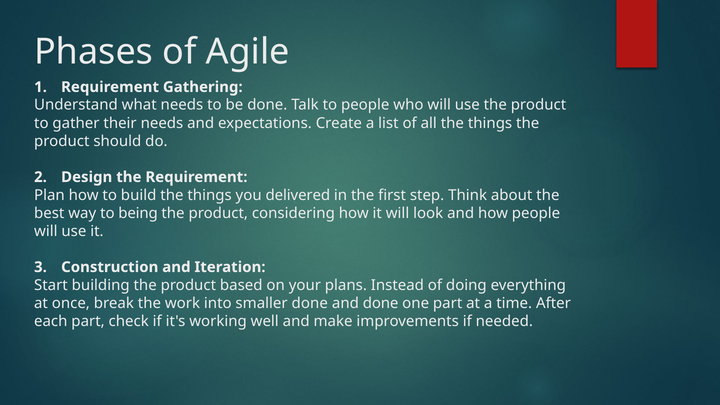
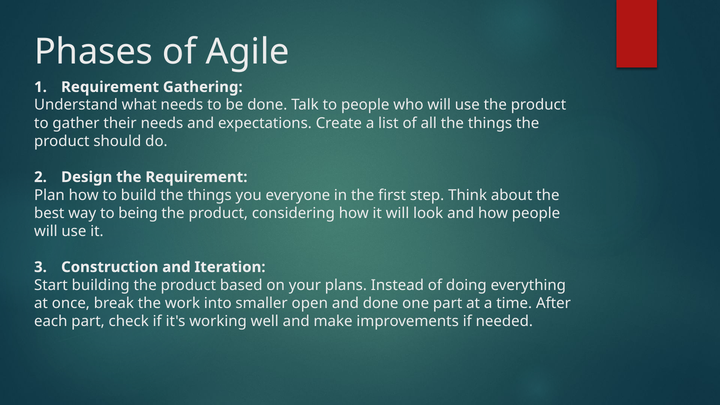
delivered: delivered -> everyone
smaller done: done -> open
